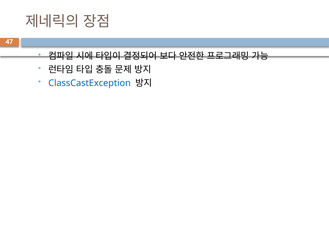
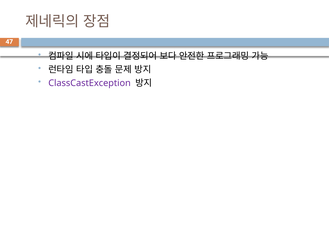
ClassCastException colour: blue -> purple
